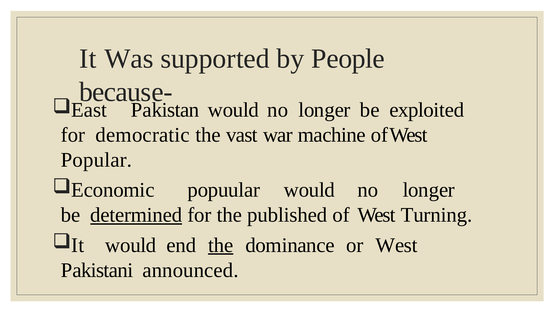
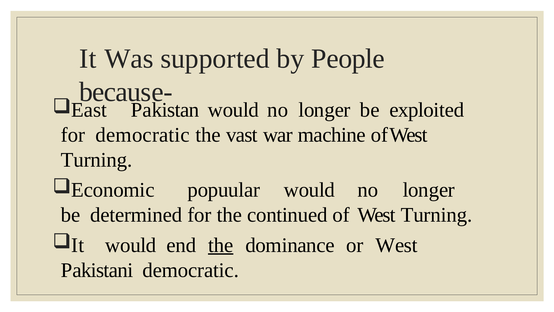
Popular at (96, 160): Popular -> Turning
determined underline: present -> none
published: published -> continued
Pakistani announced: announced -> democratic
